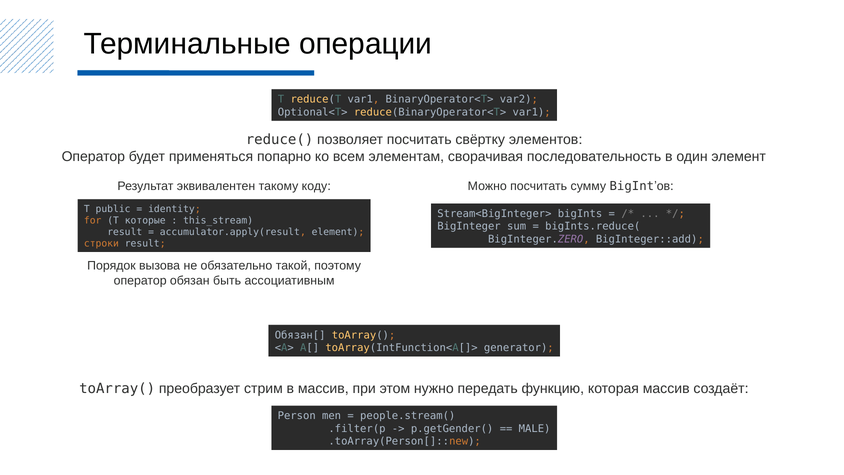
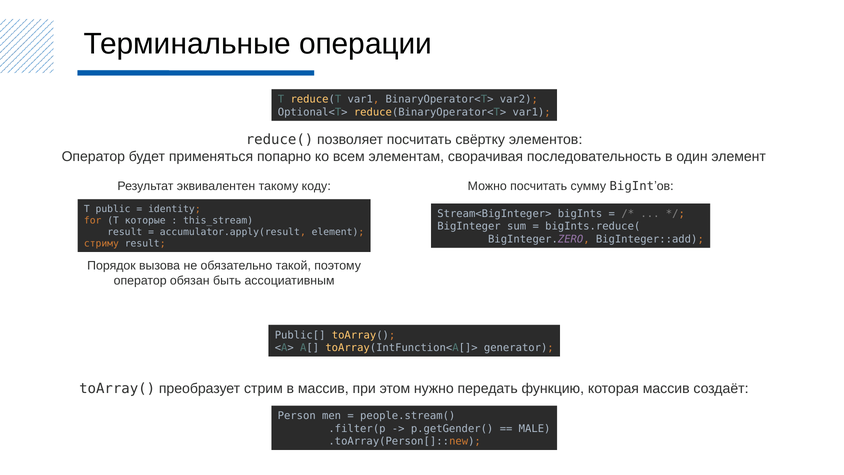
строки: строки -> стриму
Обязан[: Обязан[ -> Public[
